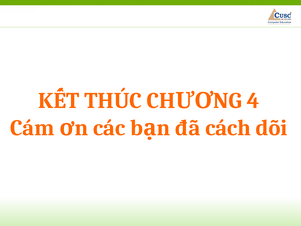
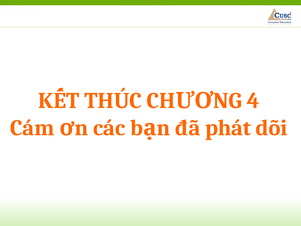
cách: cách -> phát
